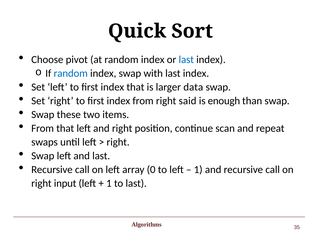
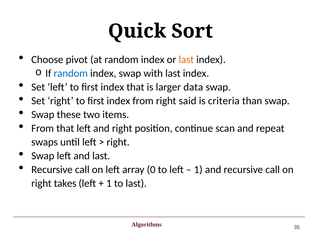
last at (186, 59) colour: blue -> orange
enough: enough -> criteria
input: input -> takes
